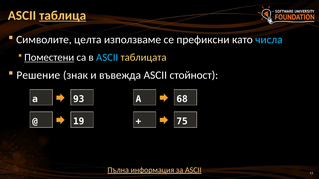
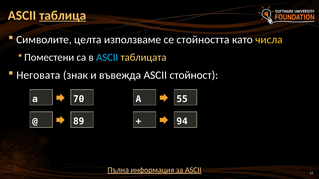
префиксни: префиксни -> стойността
числа colour: light blue -> yellow
Поместени underline: present -> none
Решение: Решение -> Неговата
93: 93 -> 70
68: 68 -> 55
19: 19 -> 89
75: 75 -> 94
